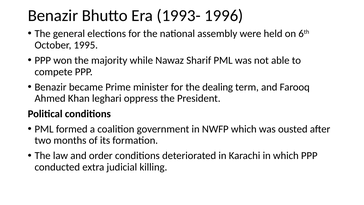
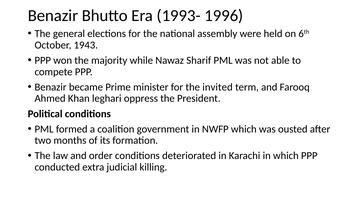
1995: 1995 -> 1943
dealing: dealing -> invited
